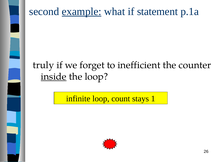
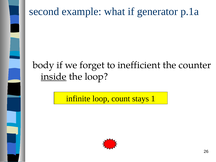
example underline: present -> none
statement: statement -> generator
truly: truly -> body
